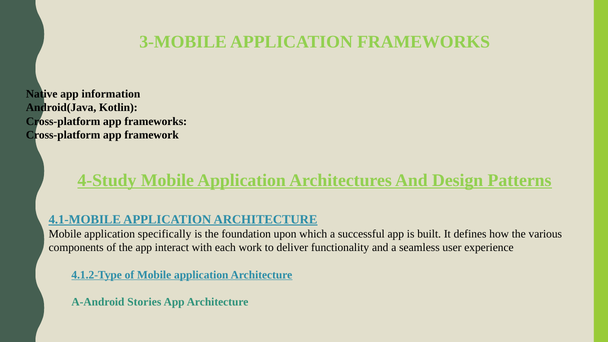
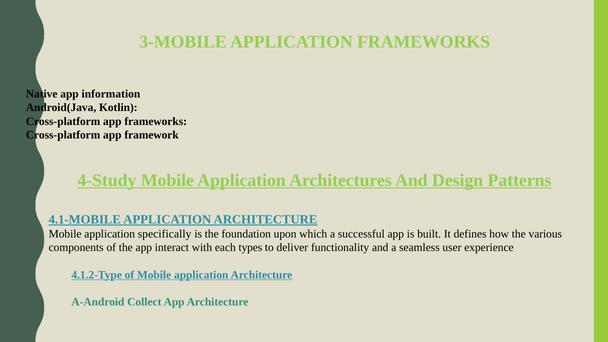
work: work -> types
Stories: Stories -> Collect
